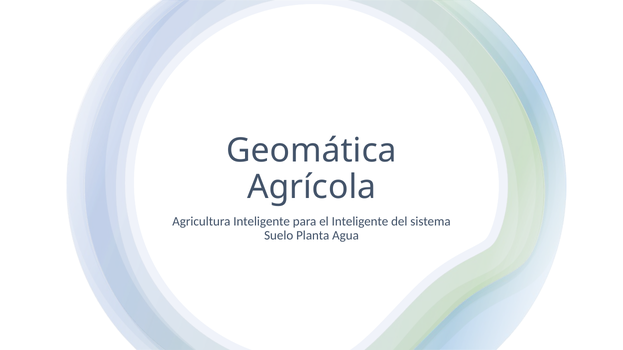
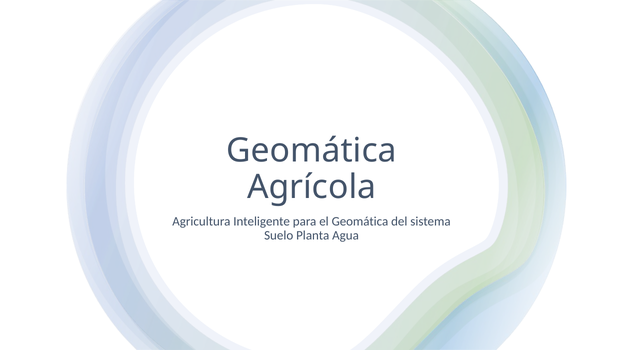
el Inteligente: Inteligente -> Geomática
